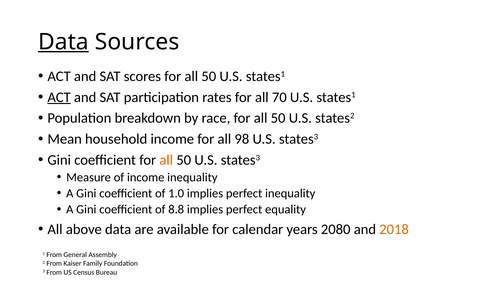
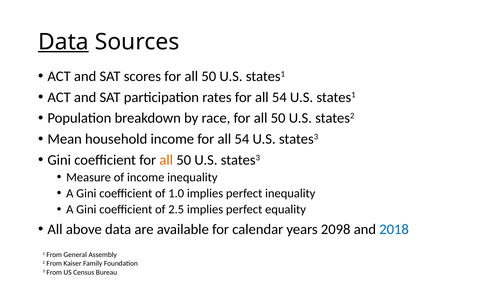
ACT at (59, 97) underline: present -> none
rates for all 70: 70 -> 54
income for all 98: 98 -> 54
8.8: 8.8 -> 2.5
2080: 2080 -> 2098
2018 colour: orange -> blue
